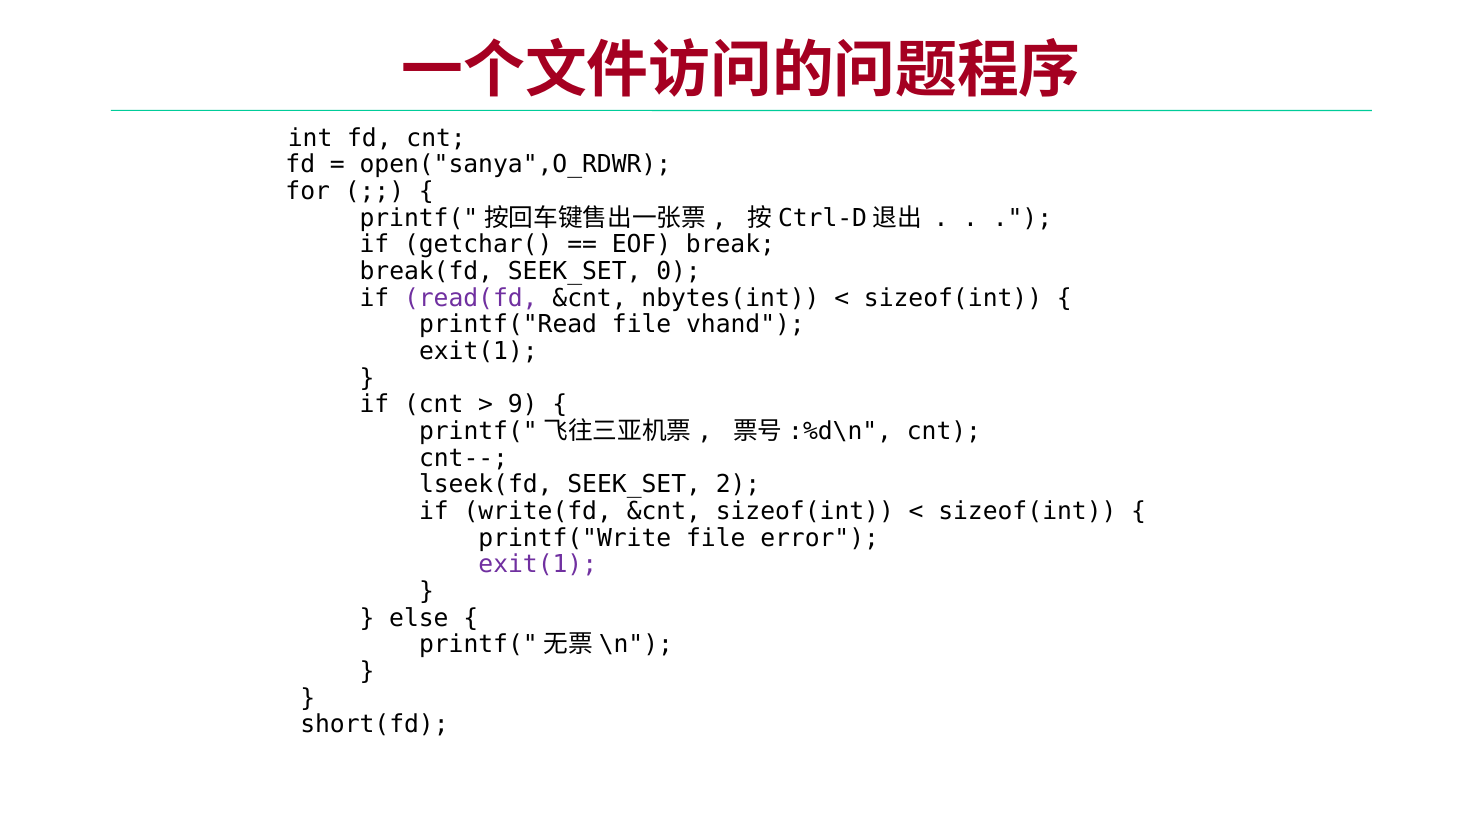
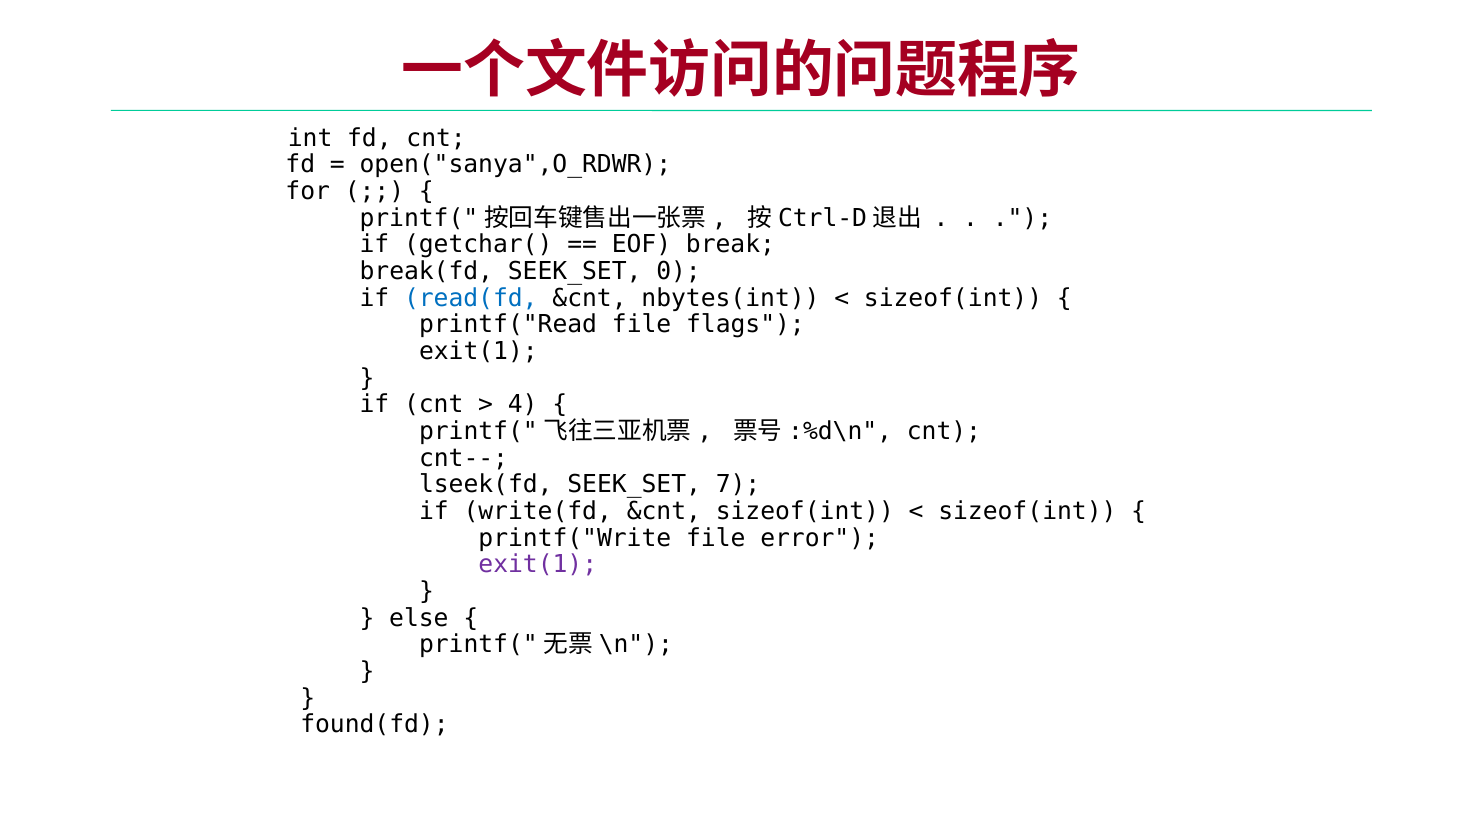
read(fd colour: purple -> blue
vhand: vhand -> flags
9: 9 -> 4
2: 2 -> 7
short(fd: short(fd -> found(fd
